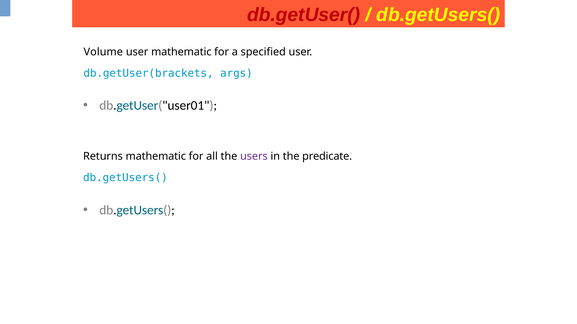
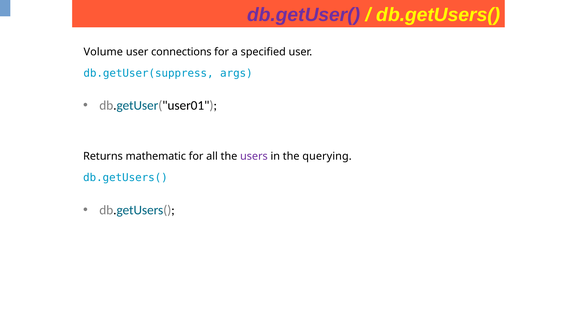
db.getUser( colour: red -> purple
user mathematic: mathematic -> connections
db.getUser(brackets: db.getUser(brackets -> db.getUser(suppress
predicate: predicate -> querying
